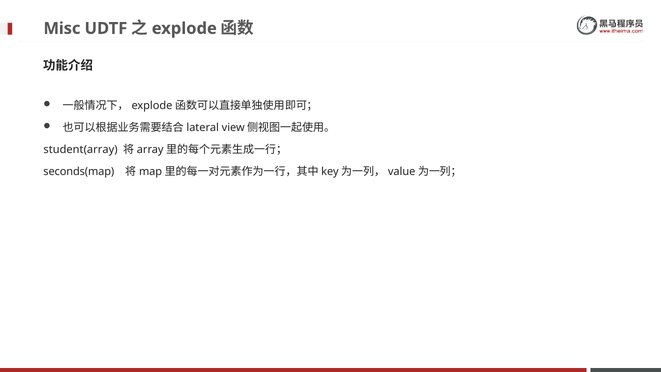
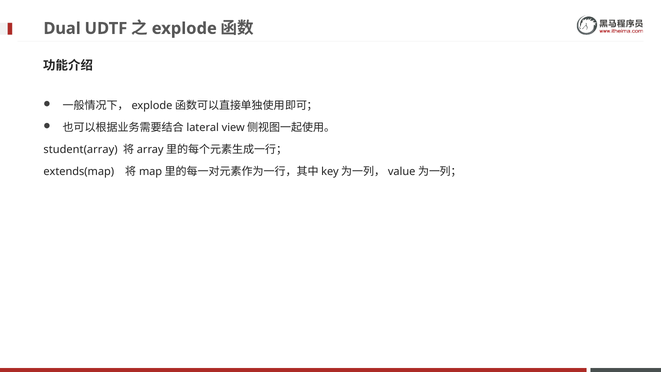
Misc: Misc -> Dual
seconds(map: seconds(map -> extends(map
